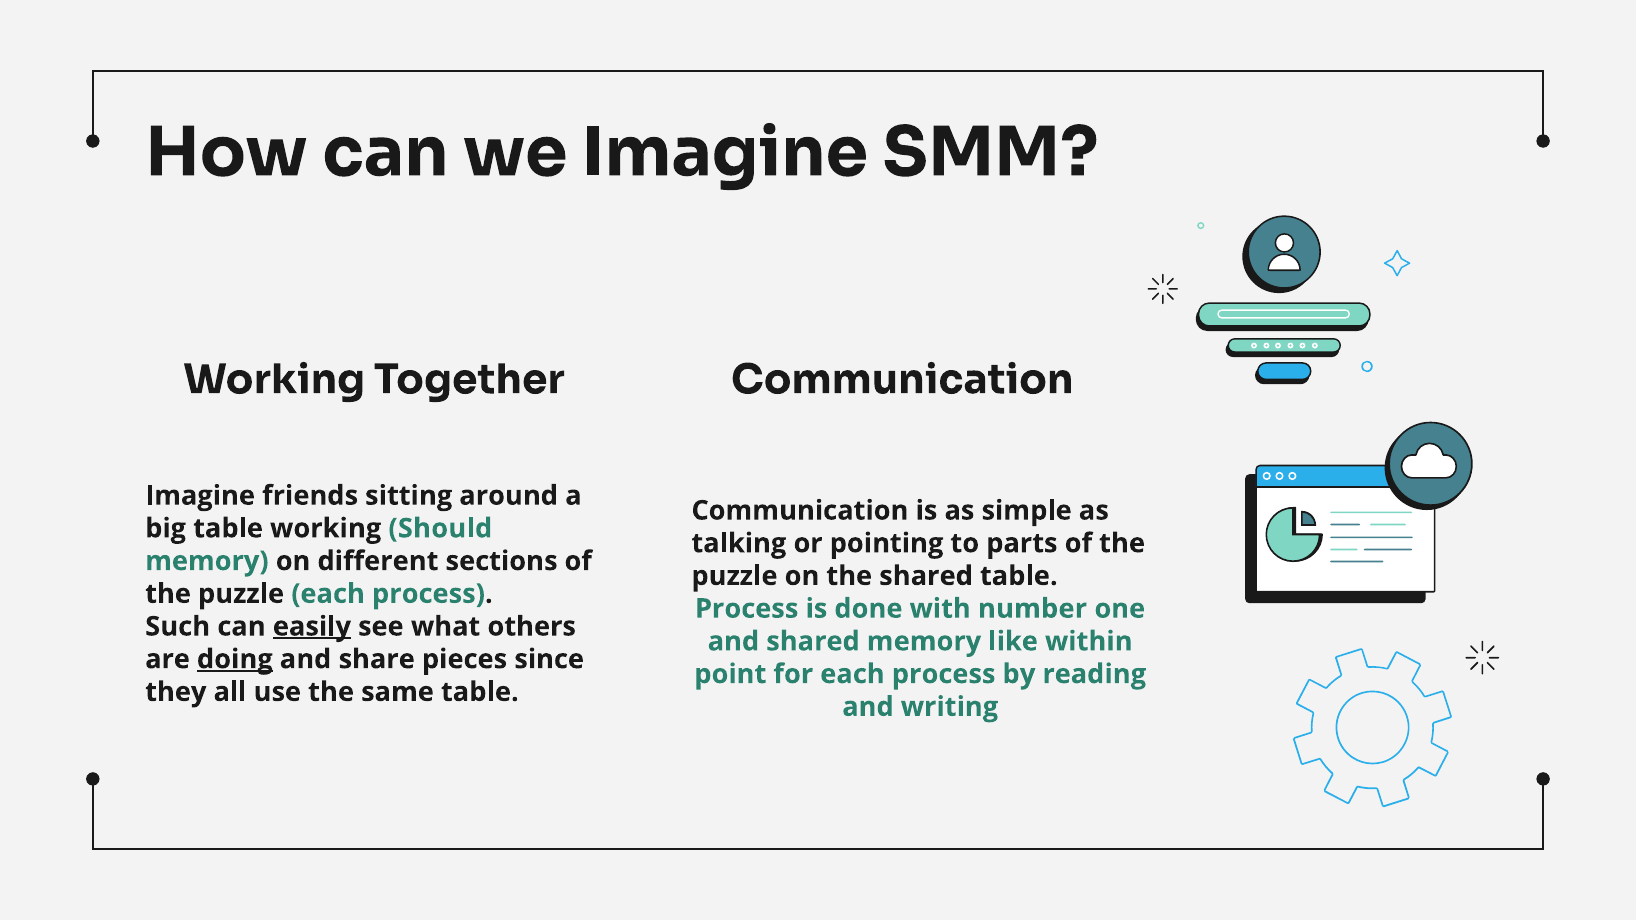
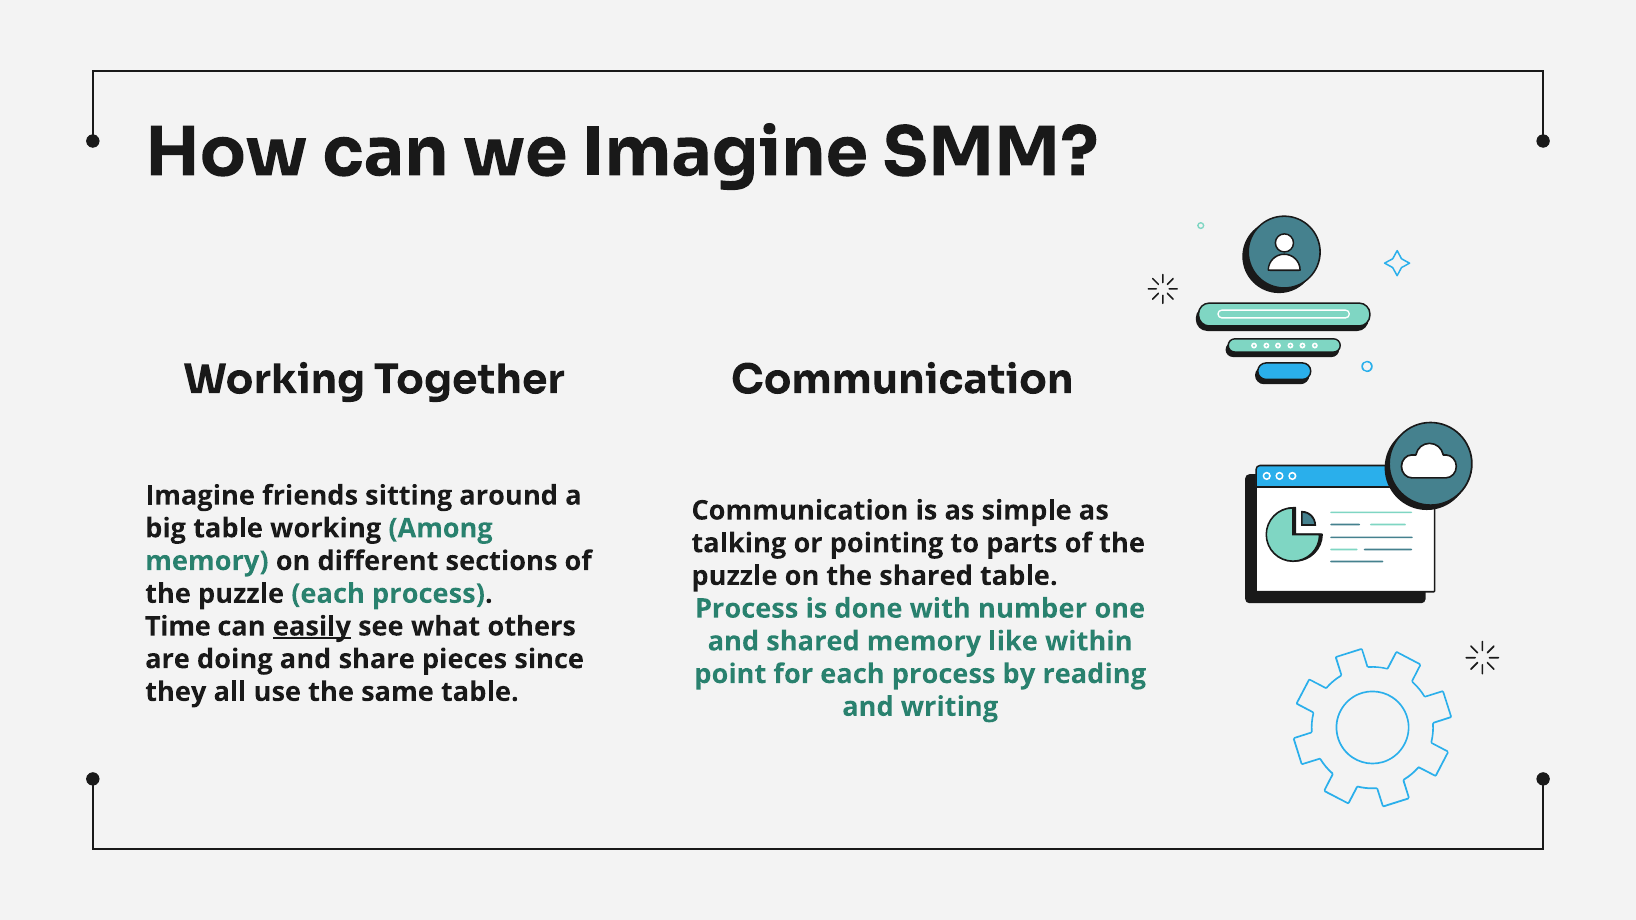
Should: Should -> Among
Such: Such -> Time
doing underline: present -> none
